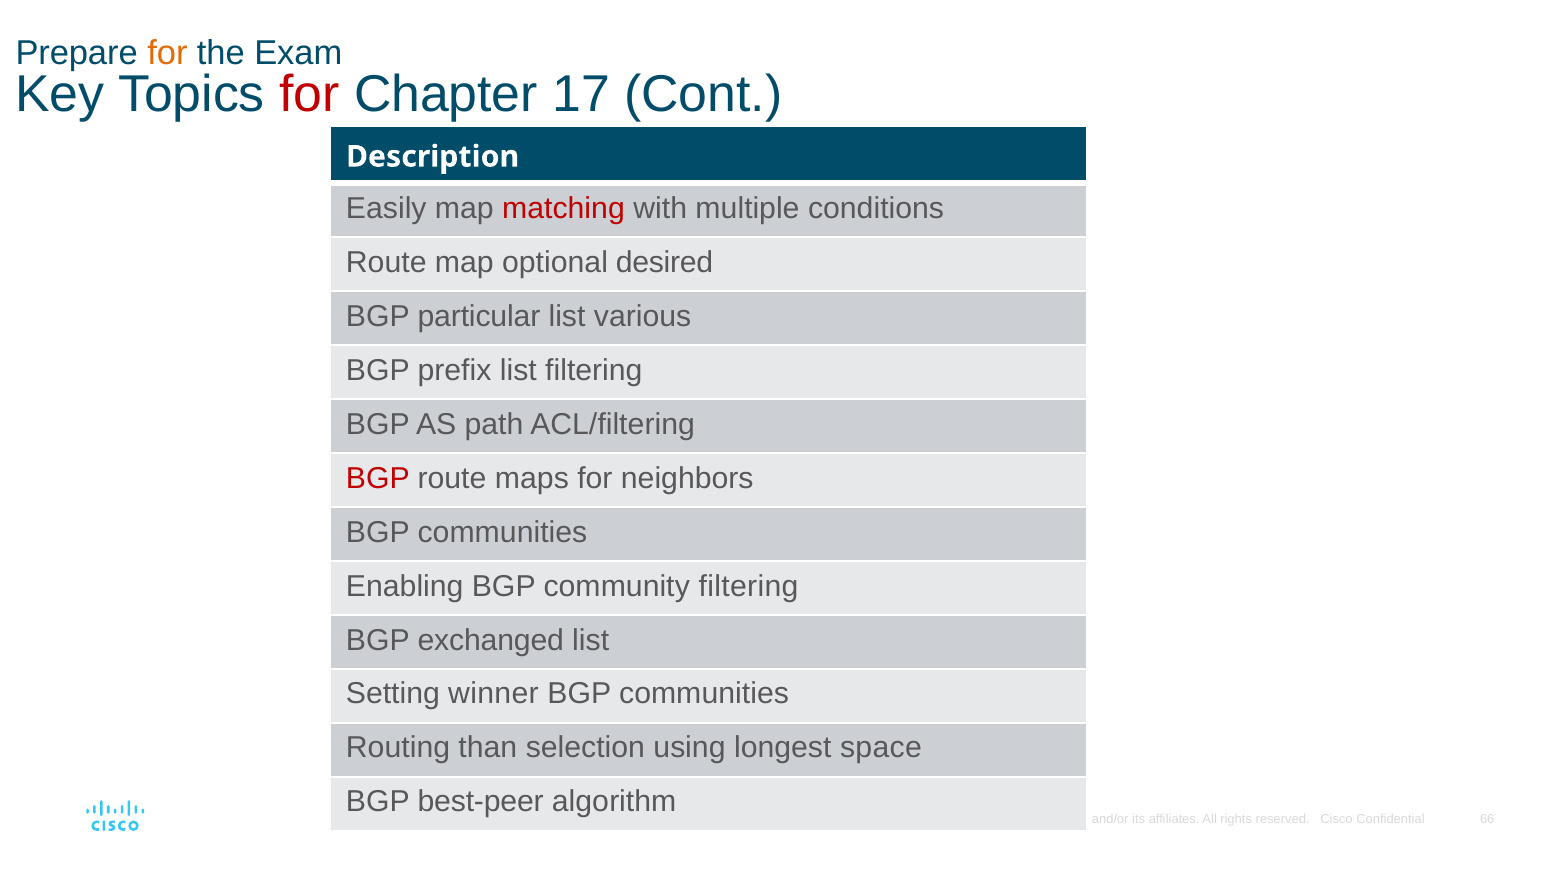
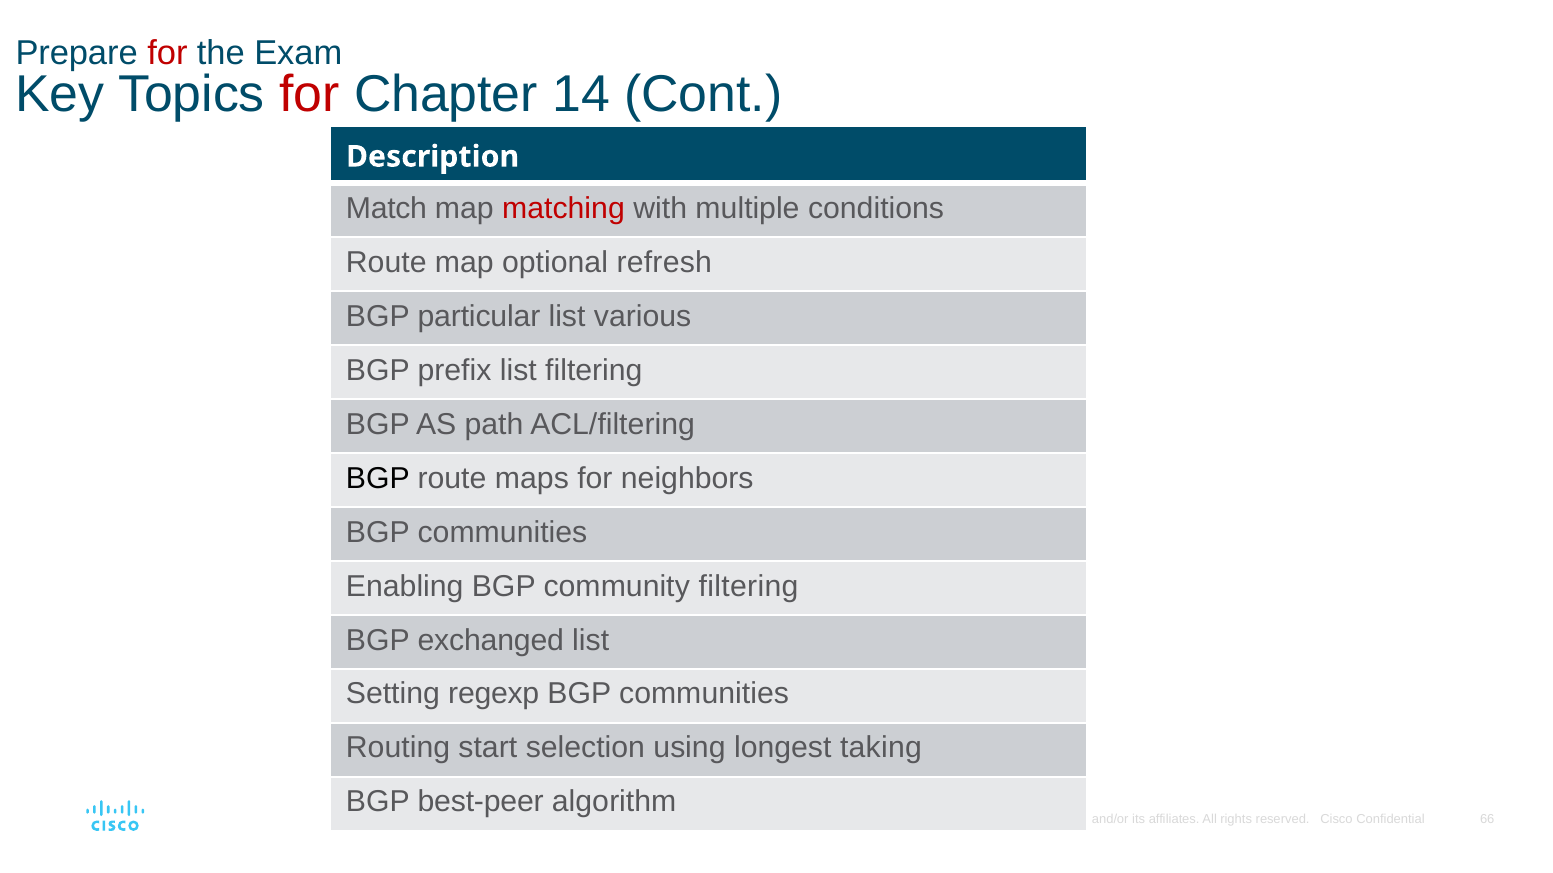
for at (167, 54) colour: orange -> red
17: 17 -> 14
Easily: Easily -> Match
desired: desired -> refresh
BGP at (378, 479) colour: red -> black
winner: winner -> regexp
than: than -> start
space: space -> taking
